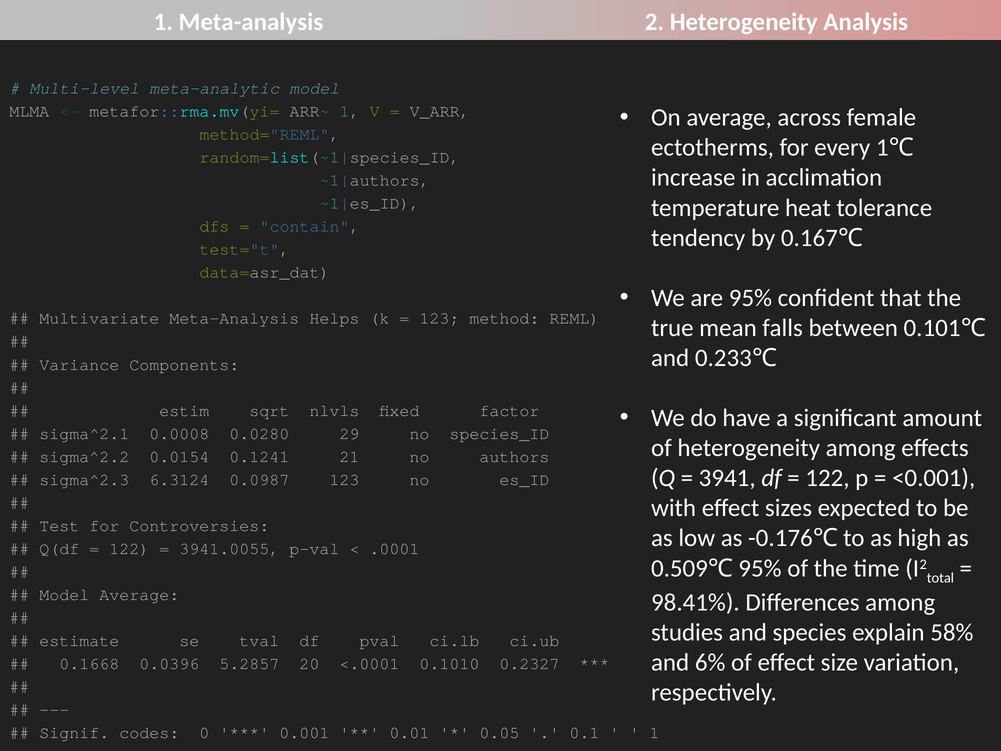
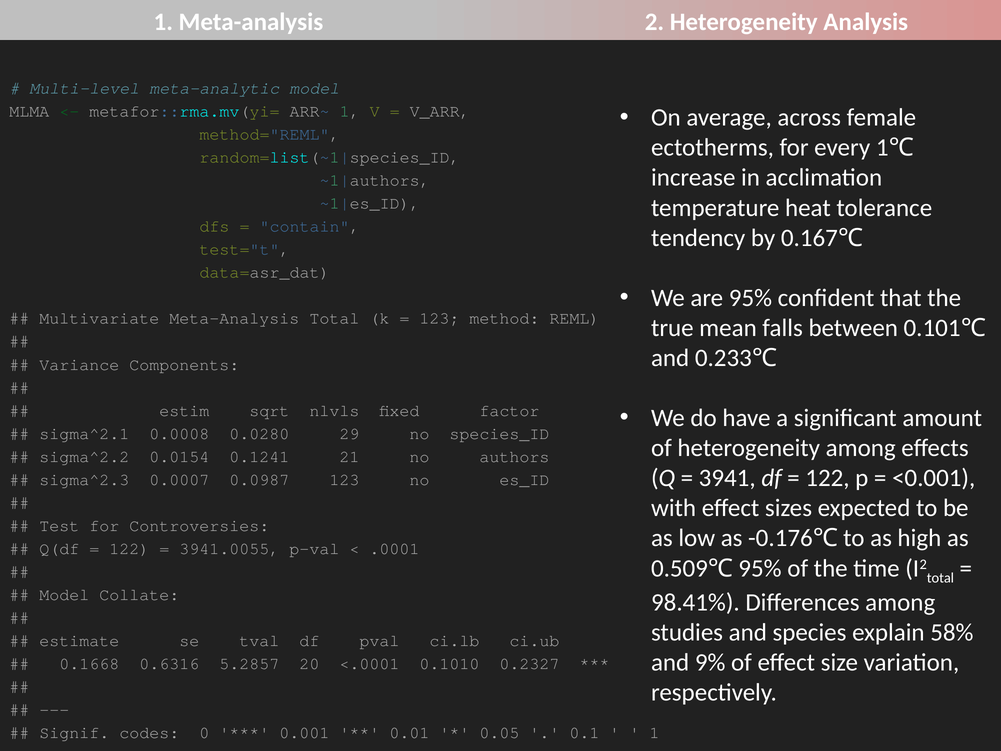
Meta-Analysis Helps: Helps -> Total
6.3124: 6.3124 -> 0.0007
Model Average: Average -> Collate
6%: 6% -> 9%
0.0396: 0.0396 -> 0.6316
